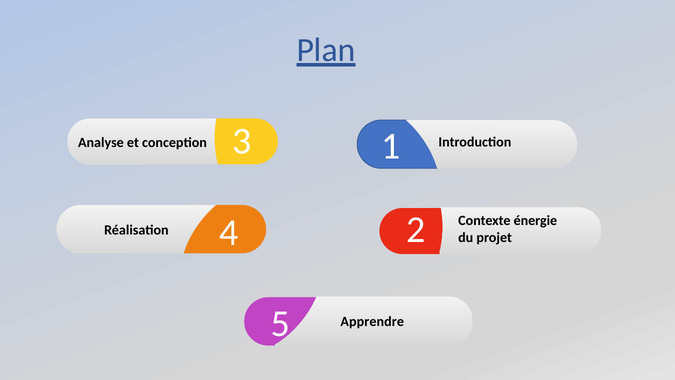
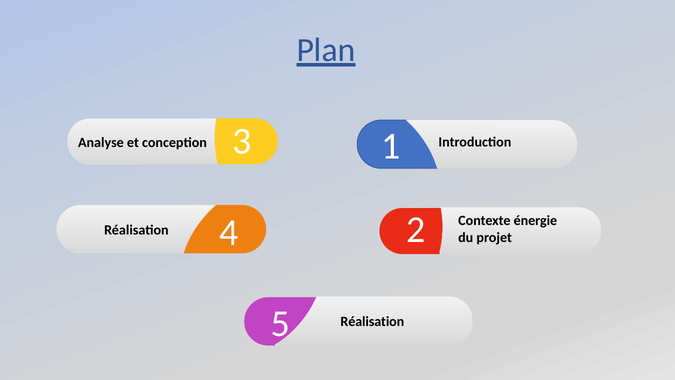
Apprendre at (372, 321): Apprendre -> Réalisation
